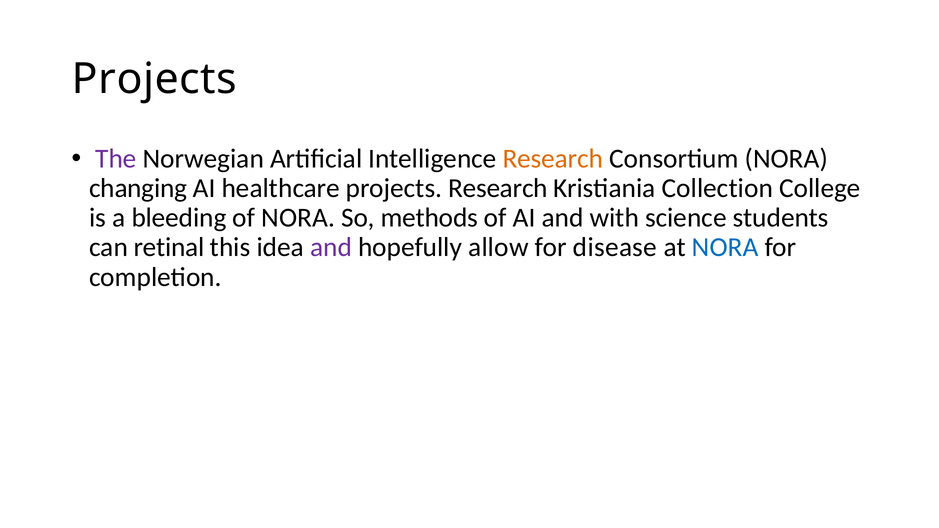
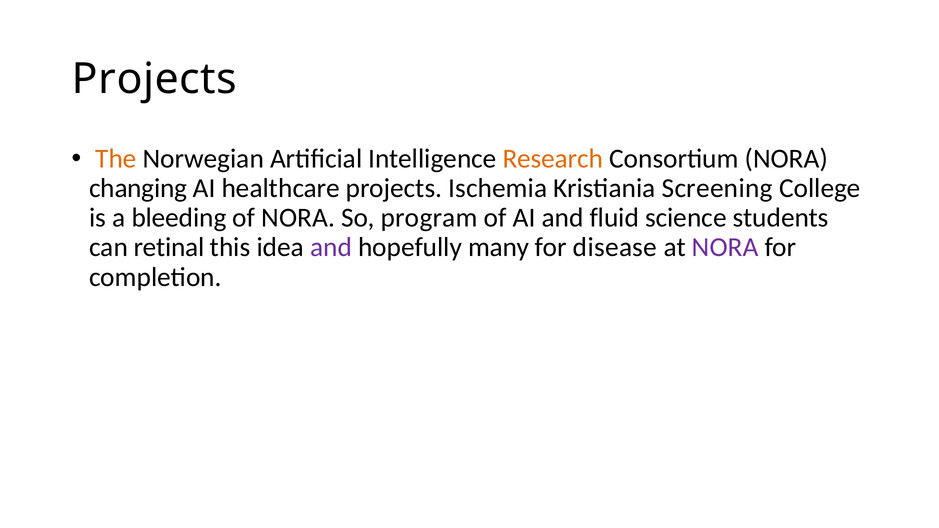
The colour: purple -> orange
projects Research: Research -> Ischemia
Collection: Collection -> Screening
methods: methods -> program
with: with -> fluid
allow: allow -> many
NORA at (725, 248) colour: blue -> purple
